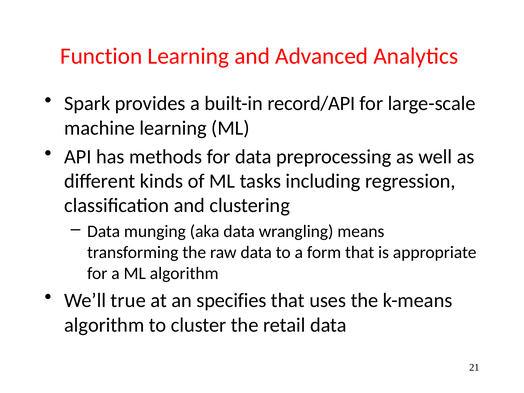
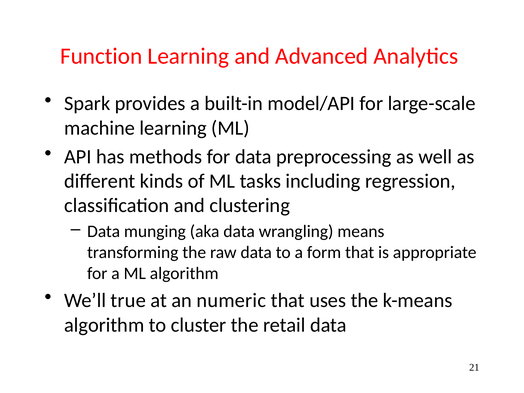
record/API: record/API -> model/API
specifies: specifies -> numeric
